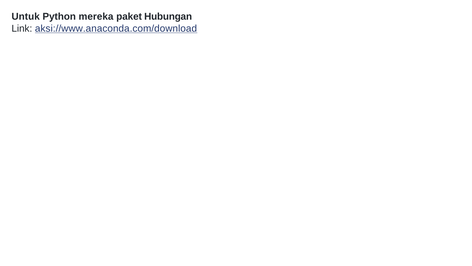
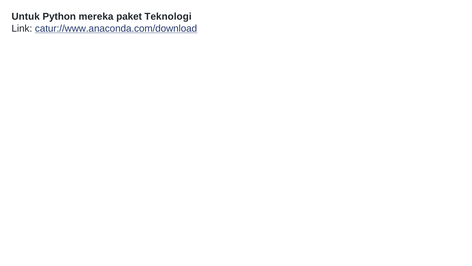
Hubungan: Hubungan -> Teknologi
aksi://www.anaconda.com/download: aksi://www.anaconda.com/download -> catur://www.anaconda.com/download
